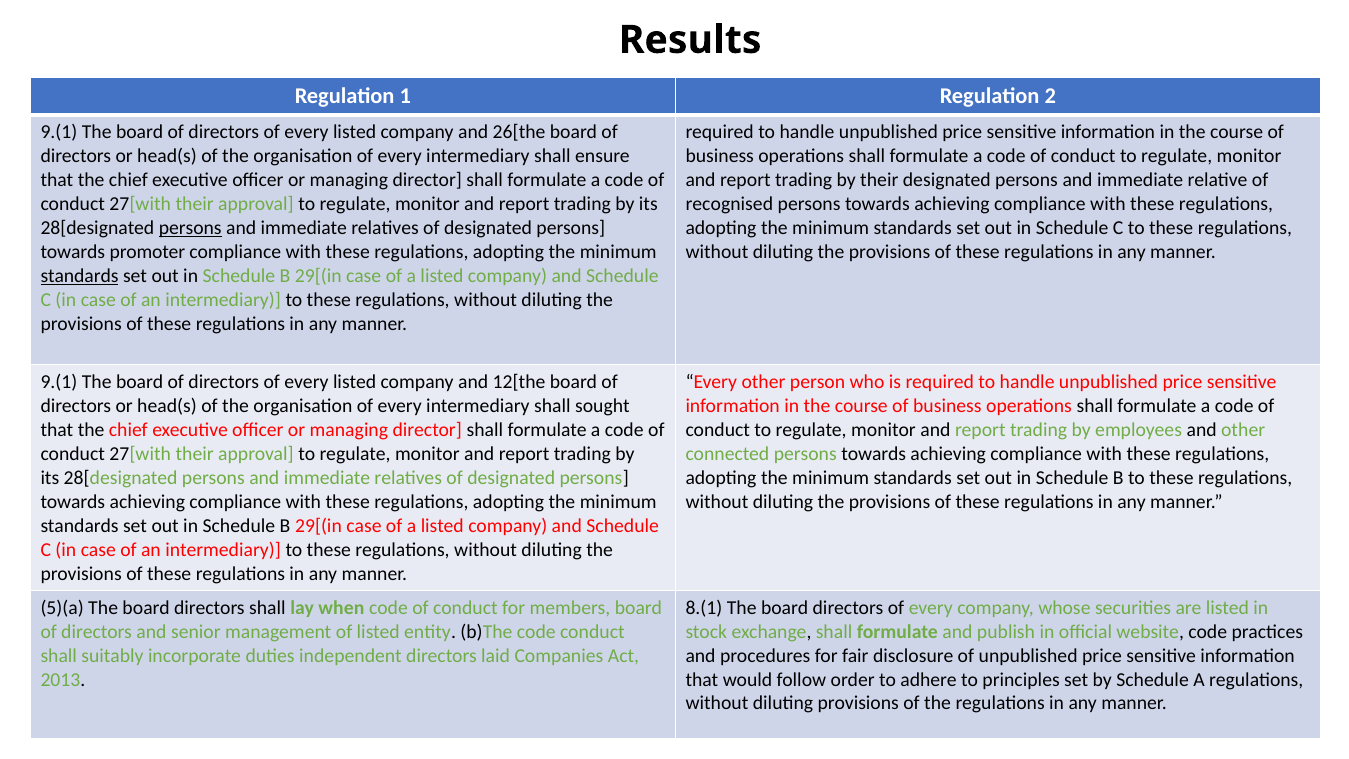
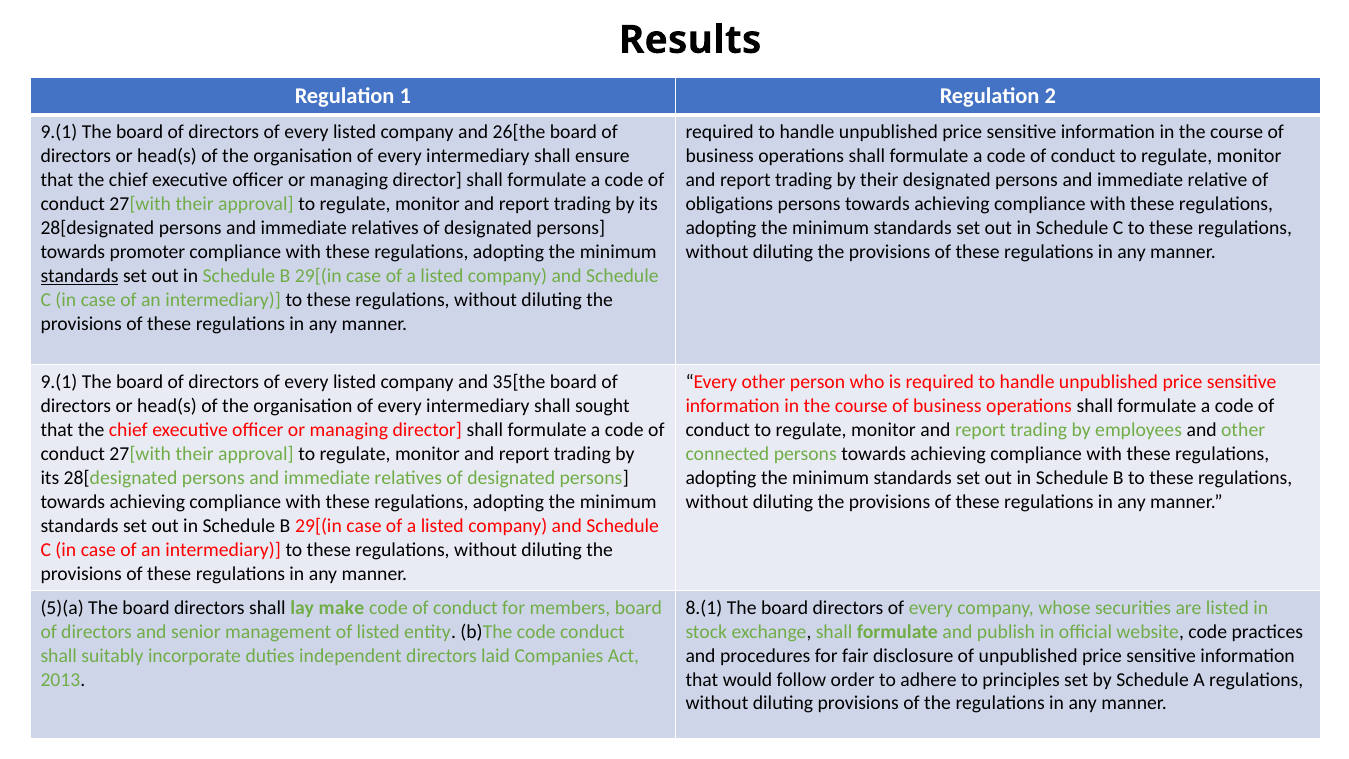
recognised: recognised -> obligations
persons at (190, 228) underline: present -> none
12[the: 12[the -> 35[the
when: when -> make
